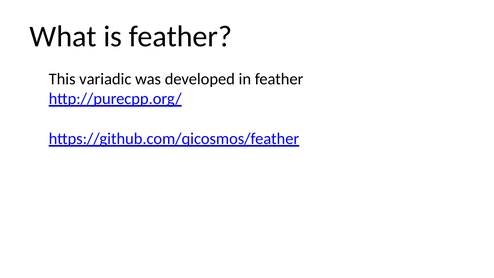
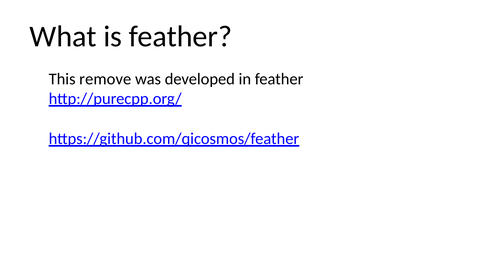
variadic: variadic -> remove
